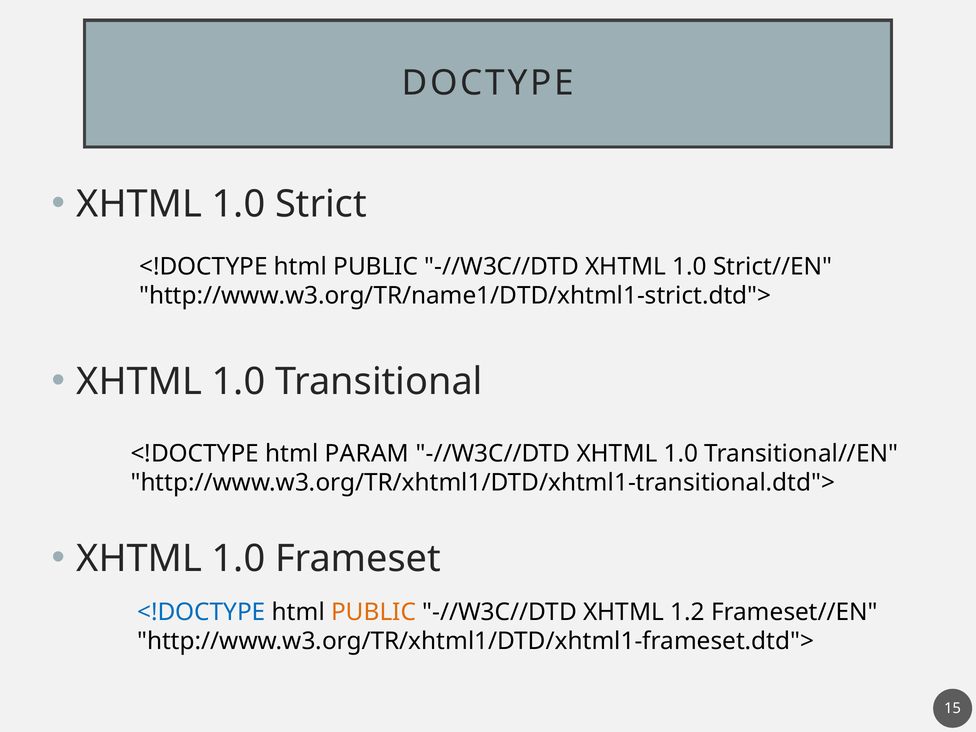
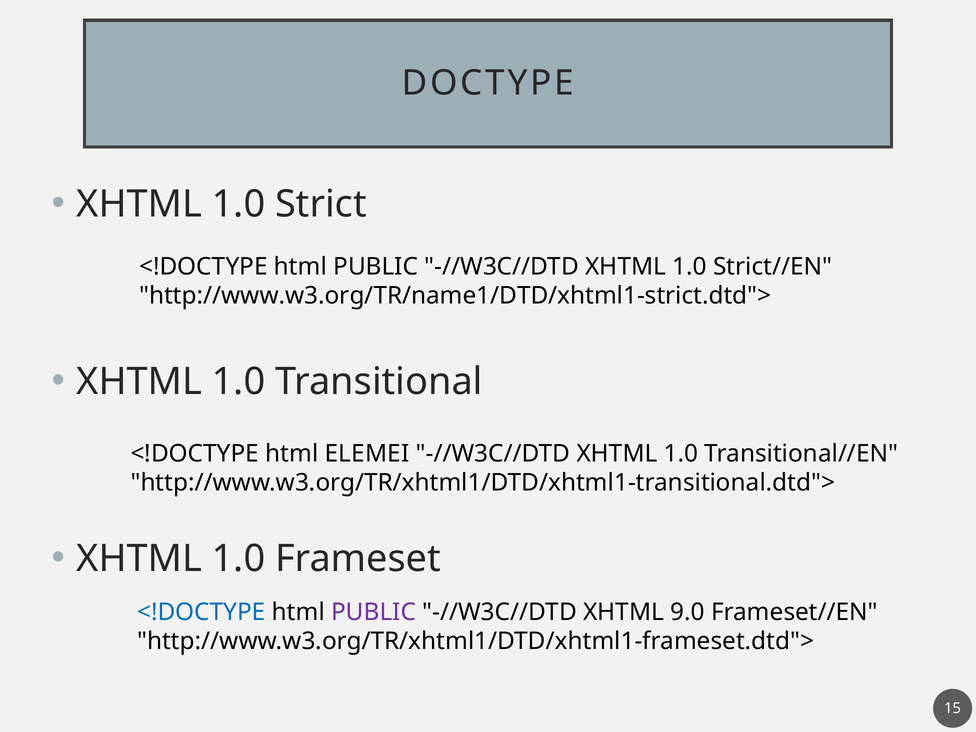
PARAM: PARAM -> ELEMEI
PUBLIC at (374, 612) colour: orange -> purple
1.2: 1.2 -> 9.0
